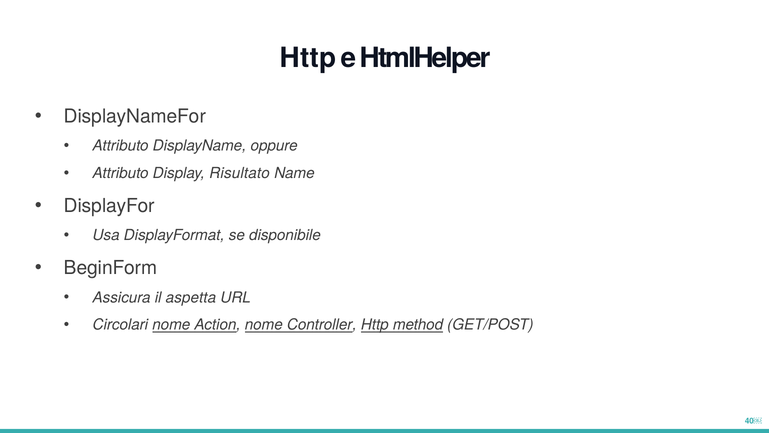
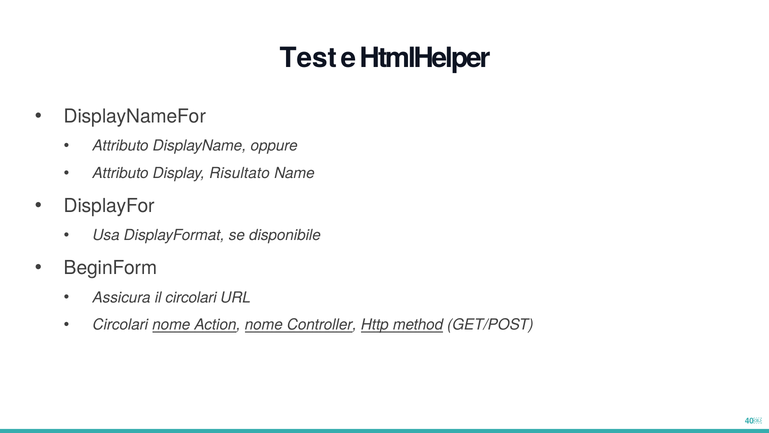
Http at (308, 58): Http -> Test
il aspetta: aspetta -> circolari
